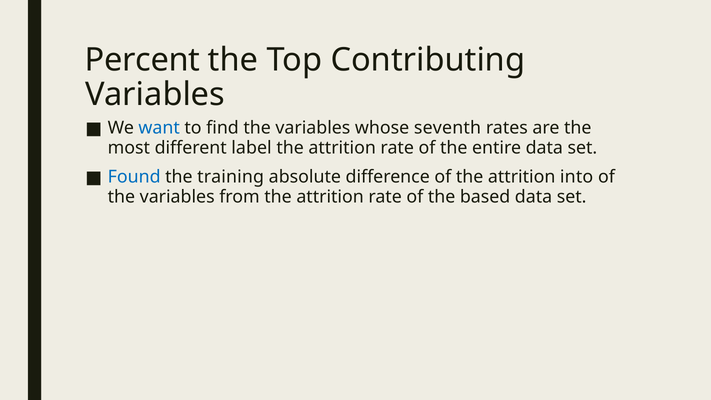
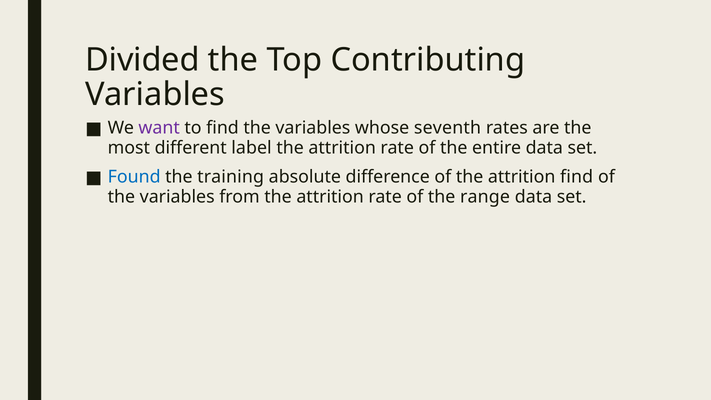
Percent: Percent -> Divided
want colour: blue -> purple
attrition into: into -> find
based: based -> range
